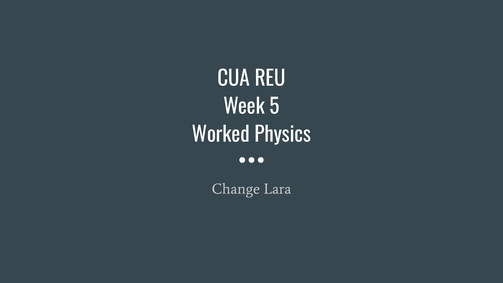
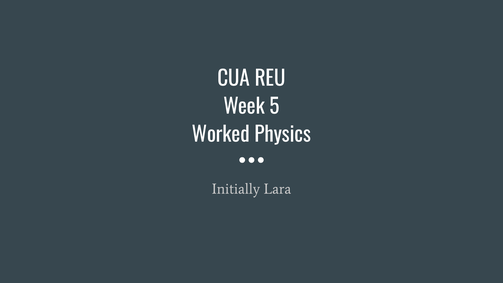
Change: Change -> Initially
